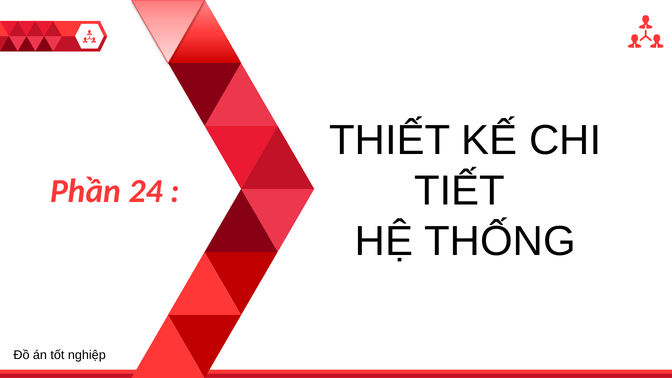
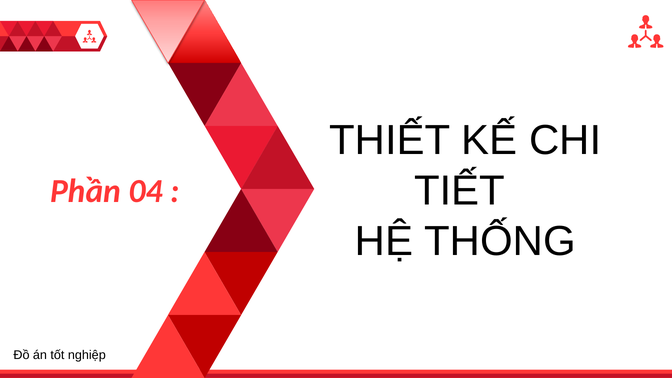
24: 24 -> 04
